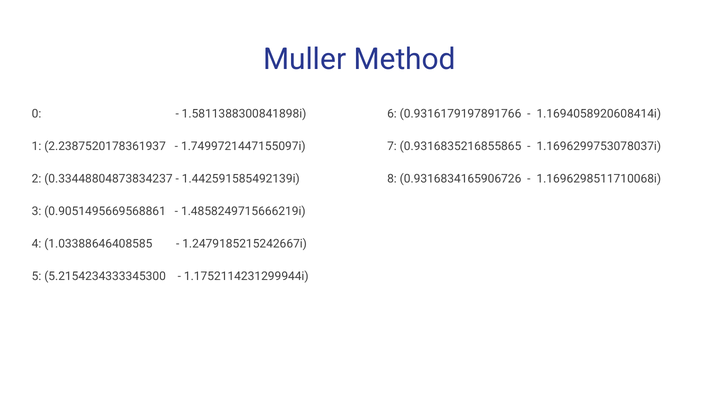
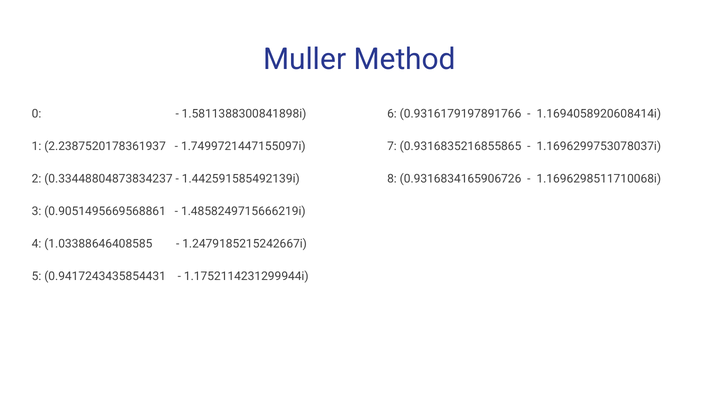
5.2154234333345300: 5.2154234333345300 -> 0.9417243435854431
